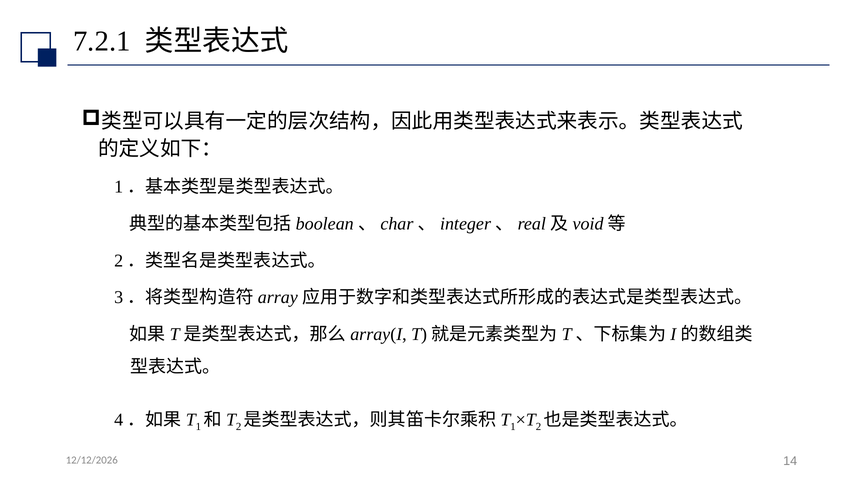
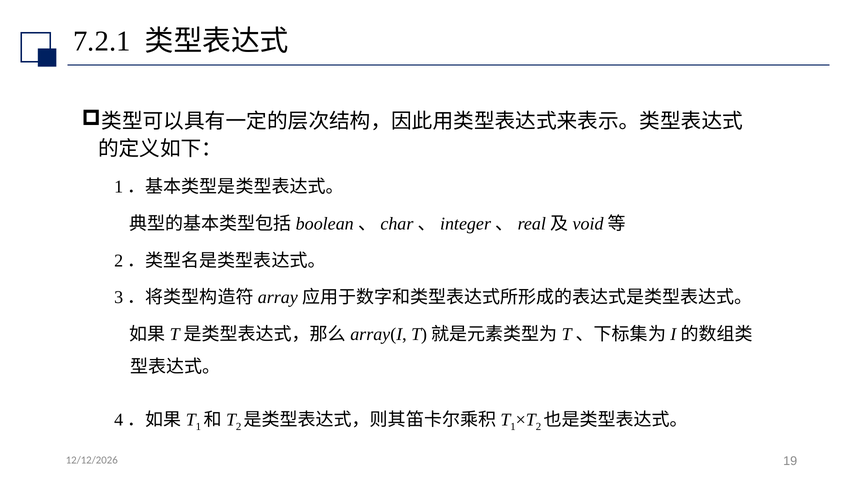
14: 14 -> 19
